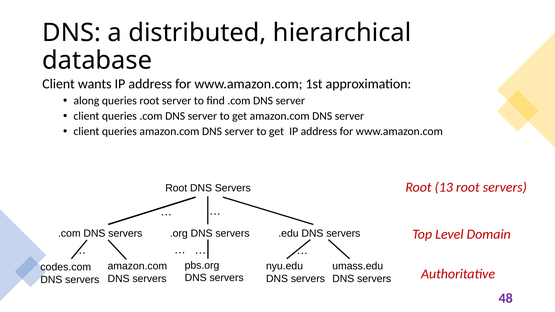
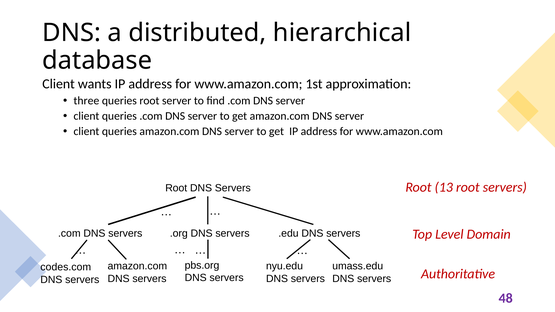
along: along -> three
